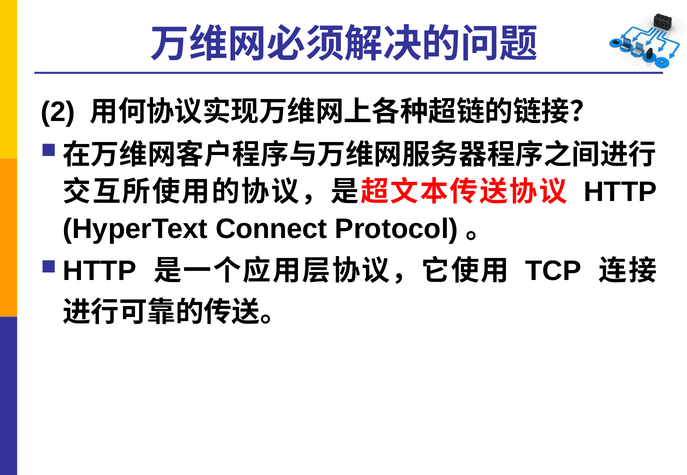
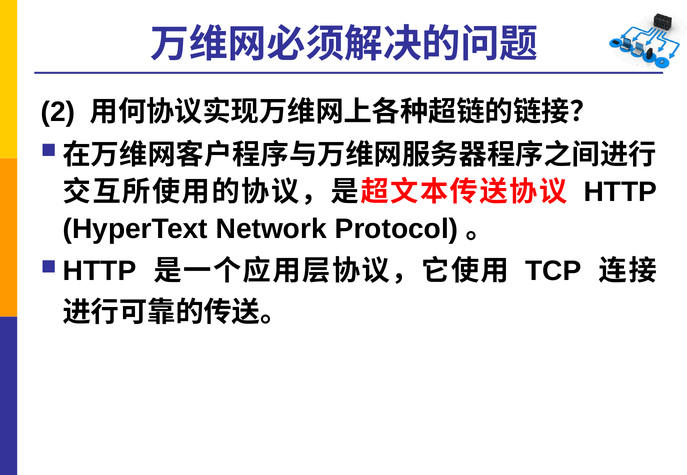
Connect: Connect -> Network
